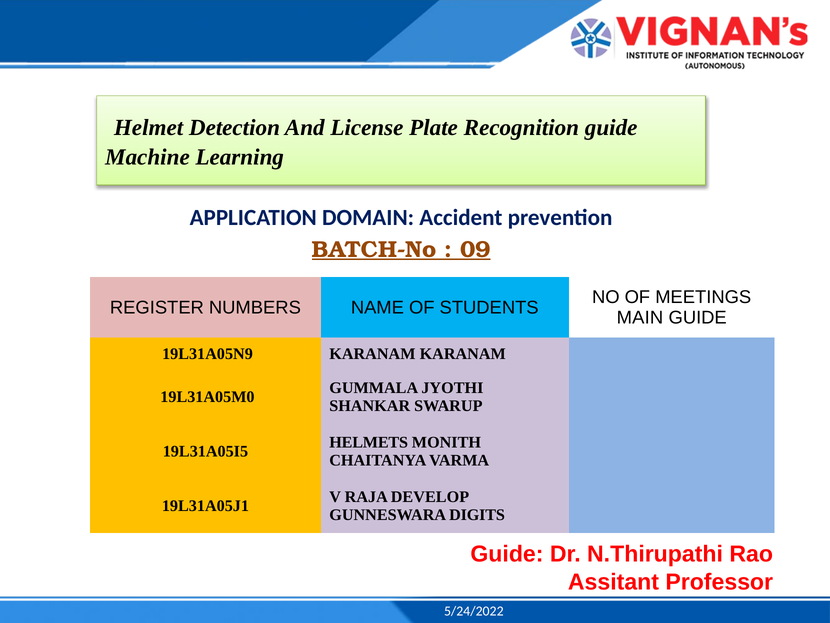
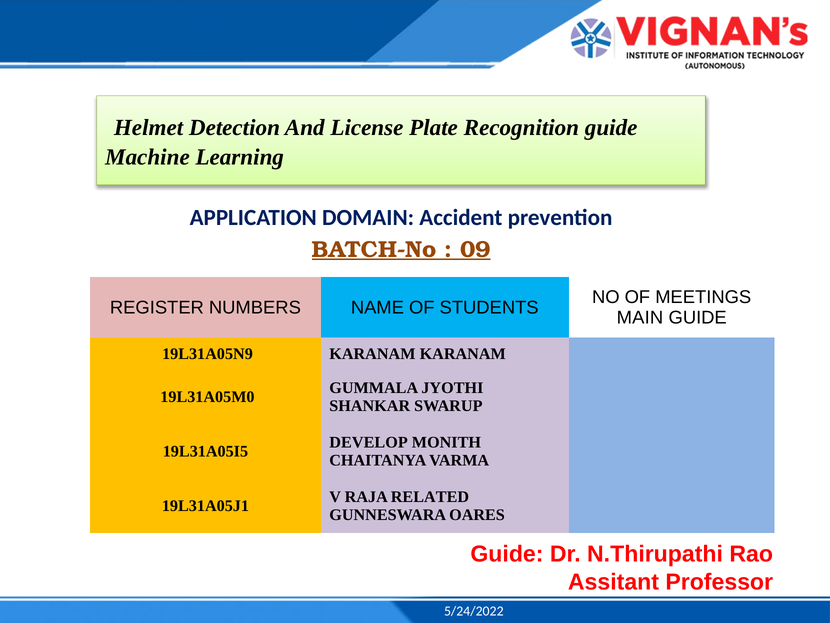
HELMETS: HELMETS -> DEVELOP
DEVELOP: DEVELOP -> RELATED
DIGITS: DIGITS -> OARES
